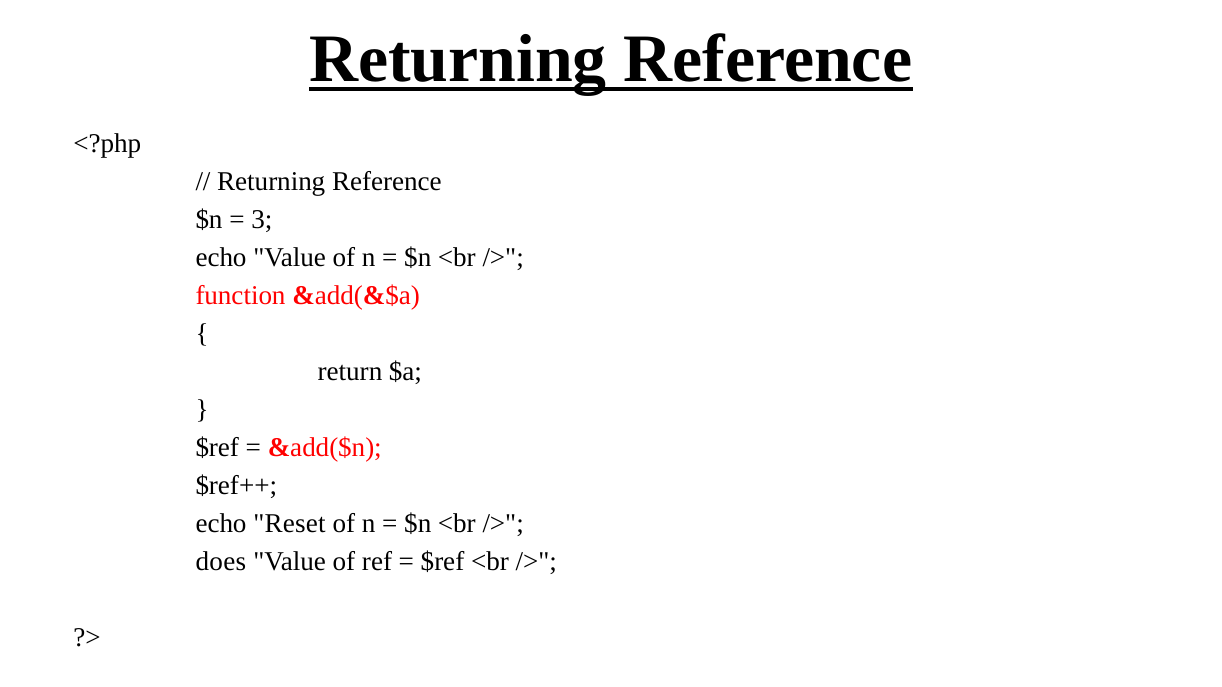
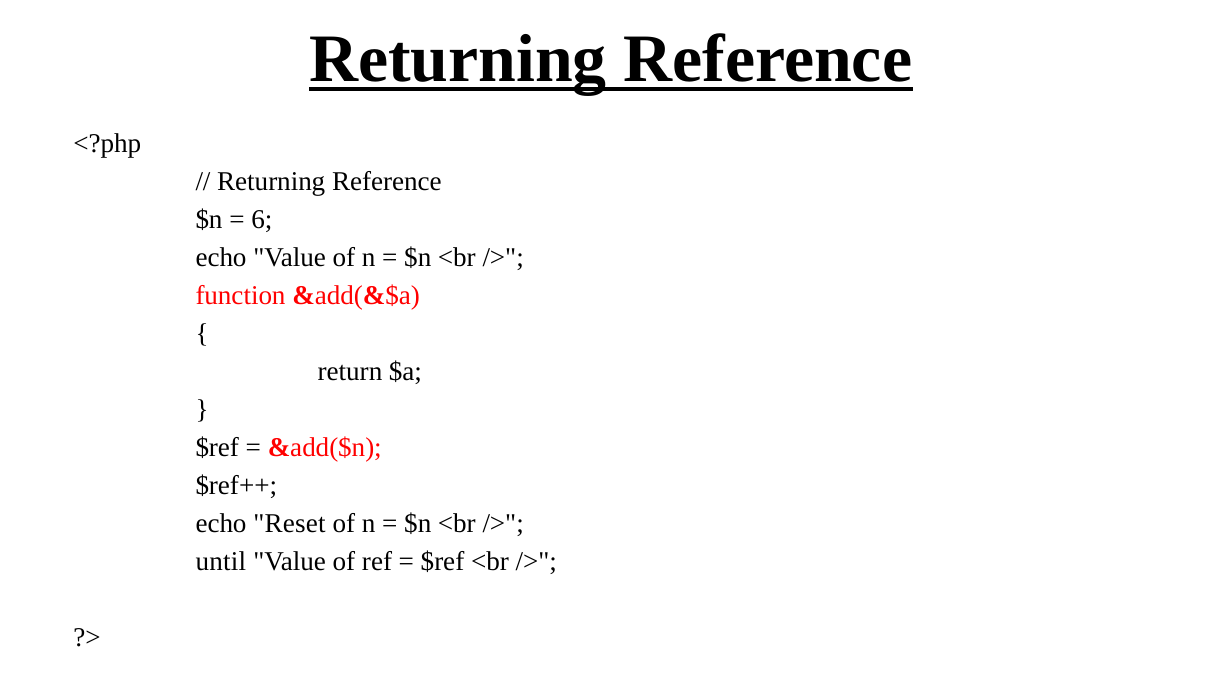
3: 3 -> 6
does: does -> until
